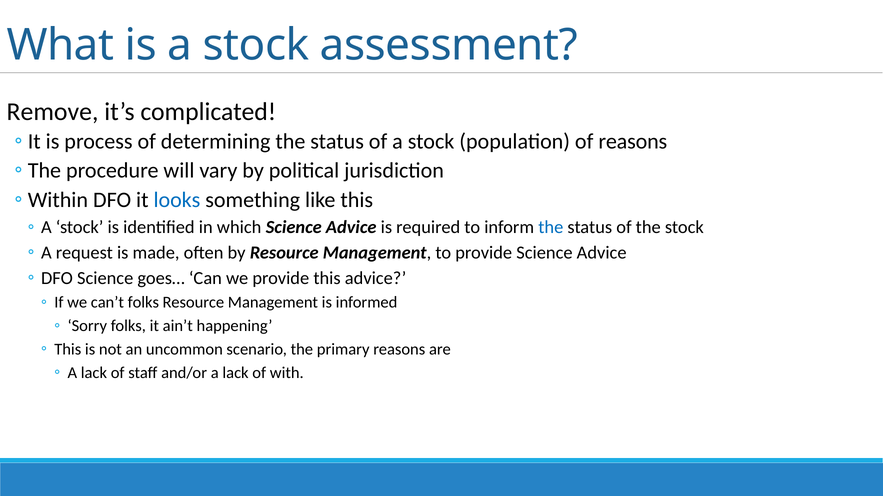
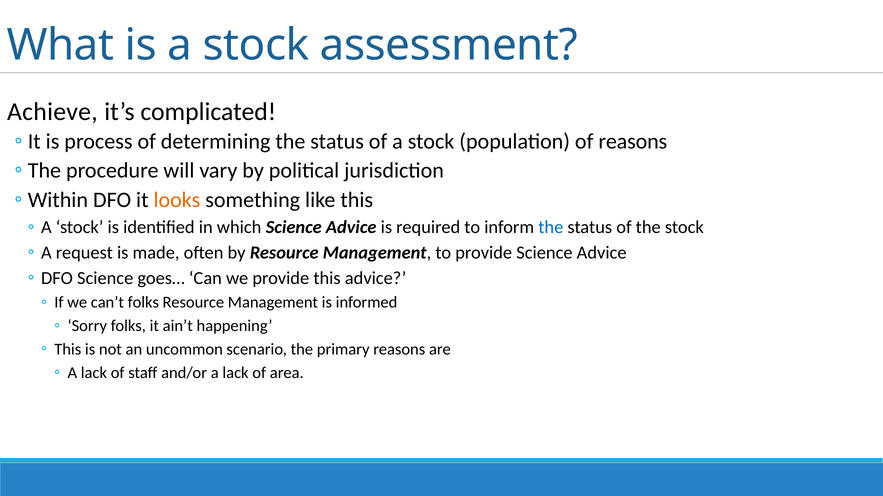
Remove: Remove -> Achieve
looks colour: blue -> orange
with: with -> area
